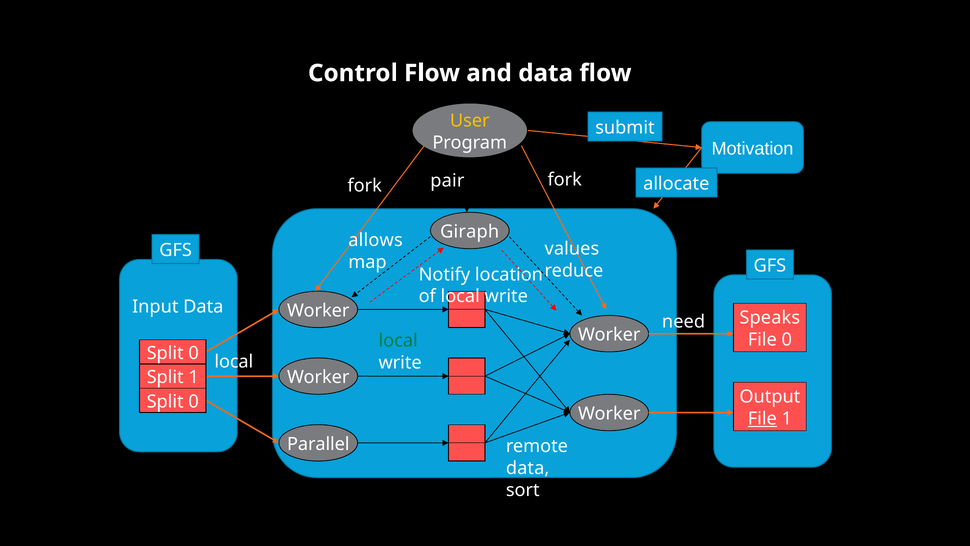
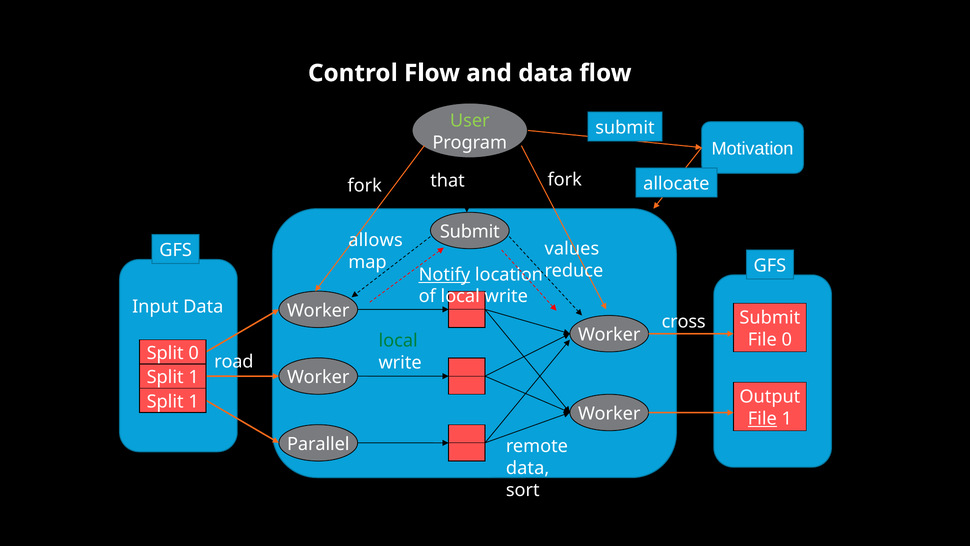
User colour: yellow -> light green
pair: pair -> that
Giraph at (470, 232): Giraph -> Submit
Notify underline: none -> present
Speaks at (770, 318): Speaks -> Submit
need: need -> cross
local at (234, 361): local -> road
0 at (194, 401): 0 -> 1
